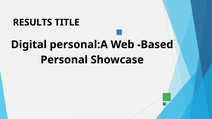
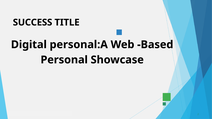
RESULTS: RESULTS -> SUCCESS
